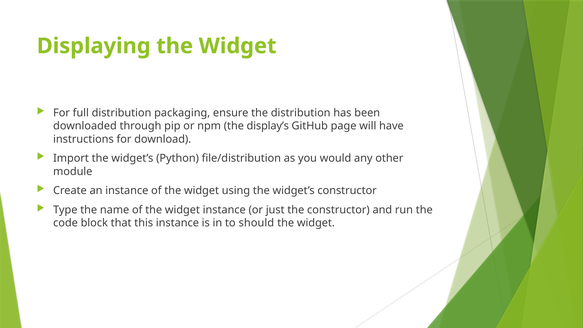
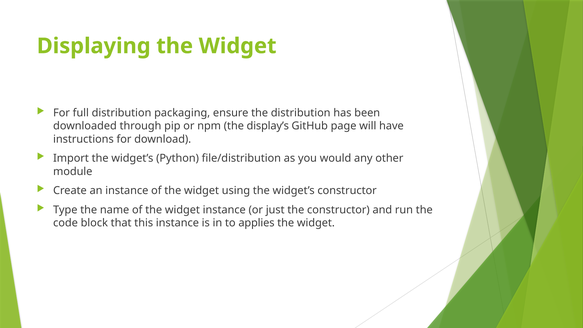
should: should -> applies
